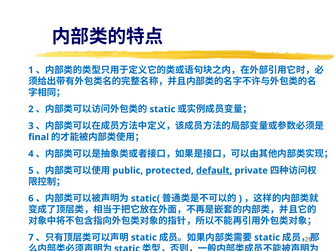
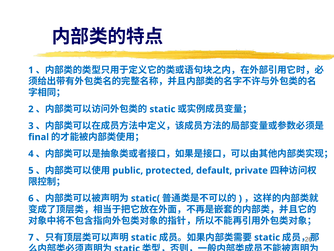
default underline: present -> none
